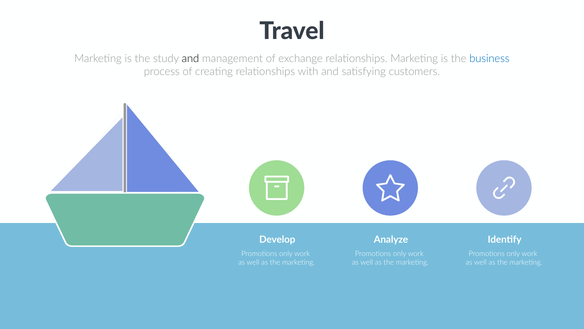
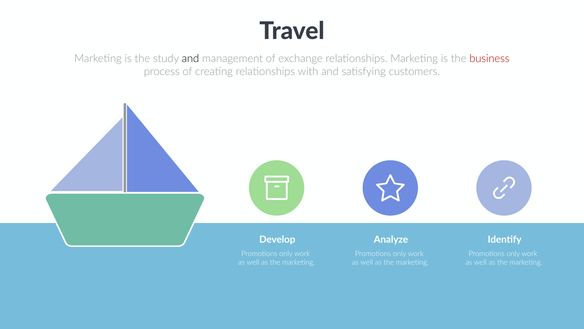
business colour: blue -> red
